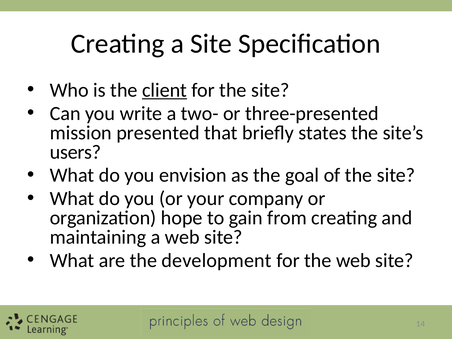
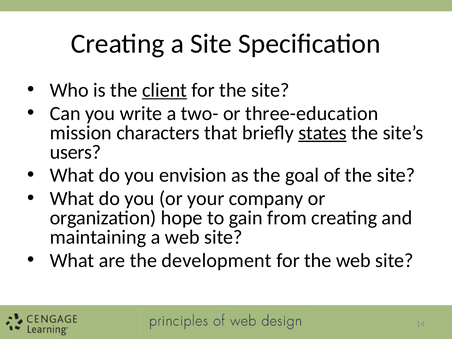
three-presented: three-presented -> three-education
presented: presented -> characters
states underline: none -> present
